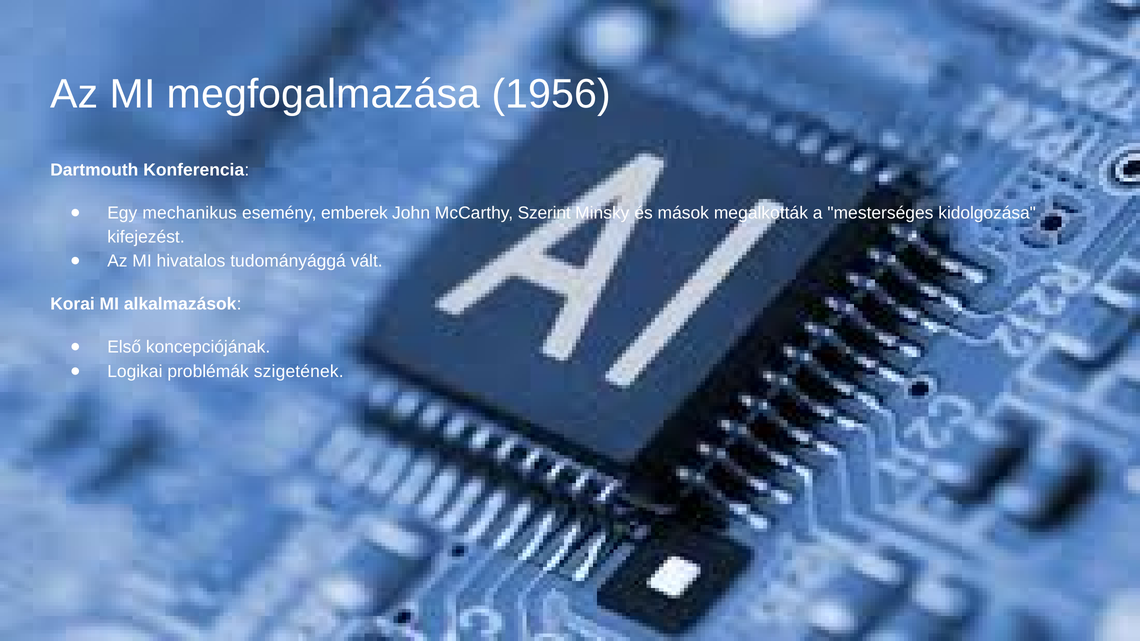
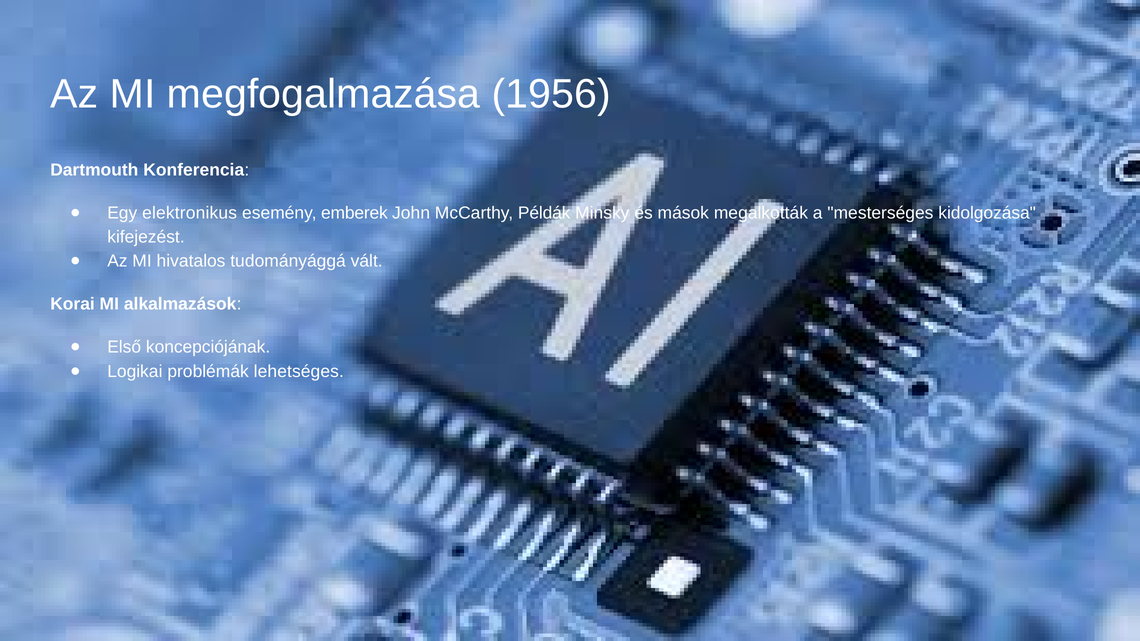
mechanikus: mechanikus -> elektronikus
Szerint: Szerint -> Példák
szigetének: szigetének -> lehetséges
